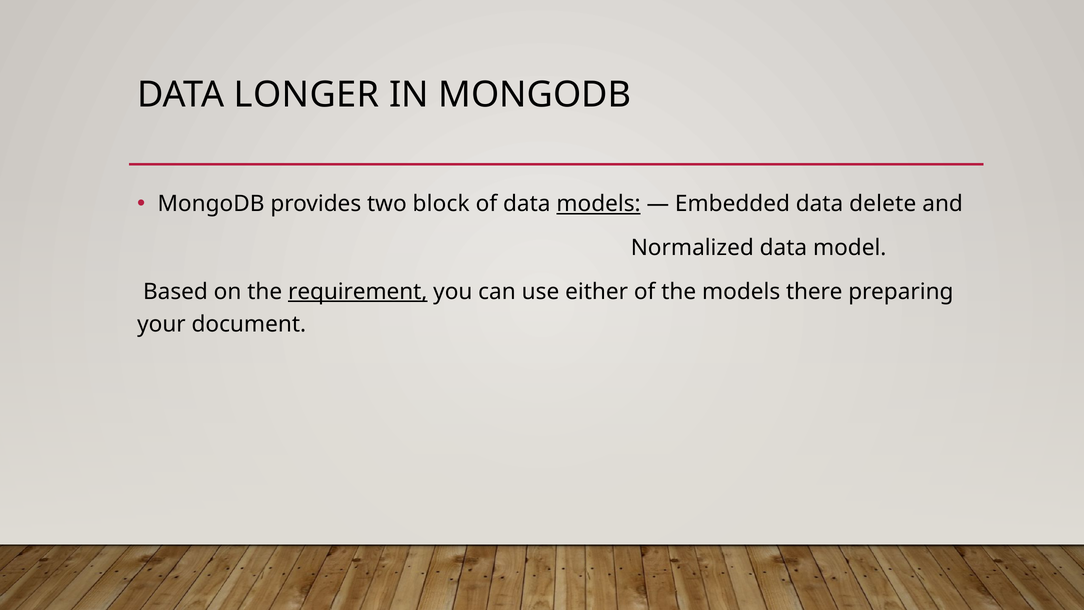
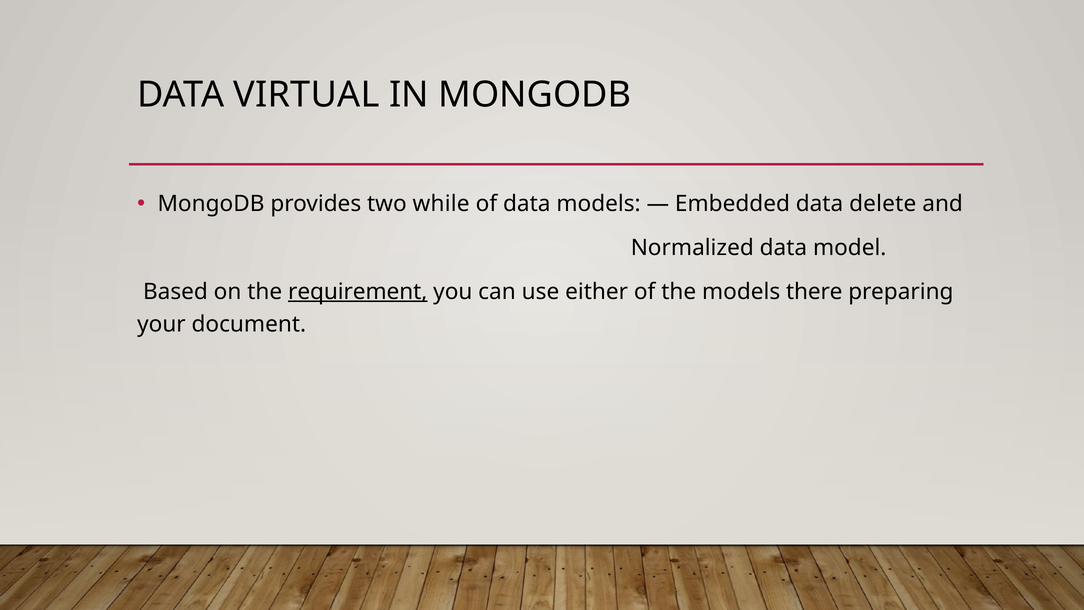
LONGER: LONGER -> VIRTUAL
block: block -> while
models at (599, 204) underline: present -> none
